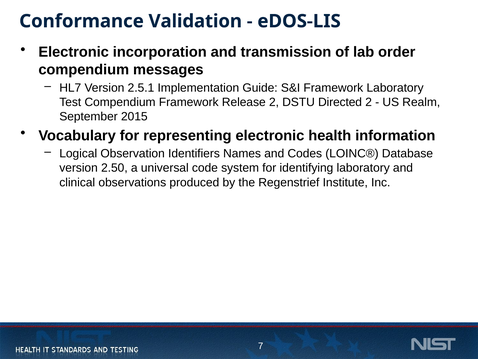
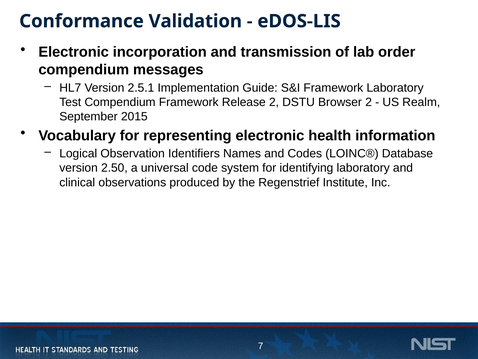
Directed: Directed -> Browser
